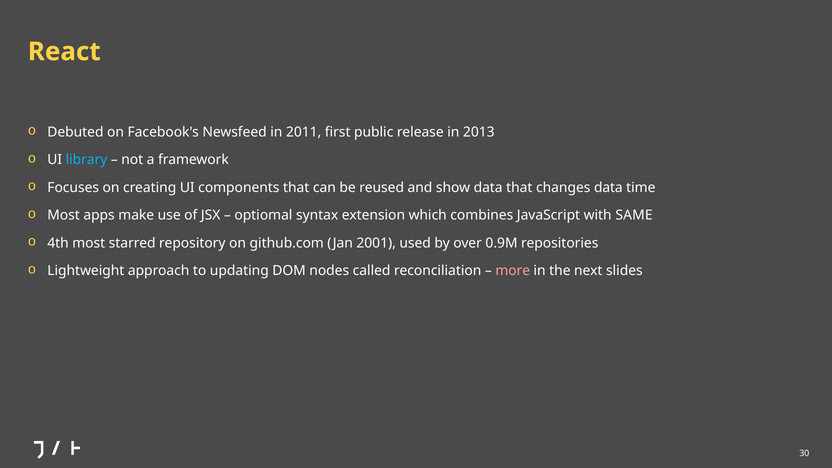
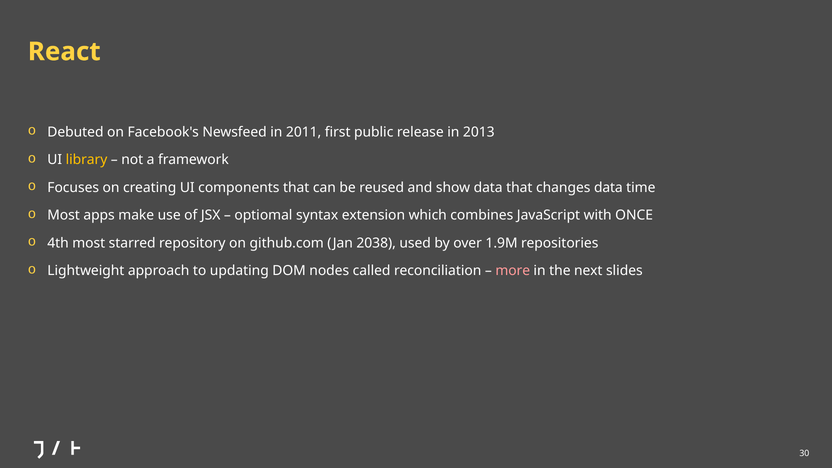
library colour: light blue -> yellow
SAME: SAME -> ONCE
2001: 2001 -> 2038
0.9M: 0.9M -> 1.9M
